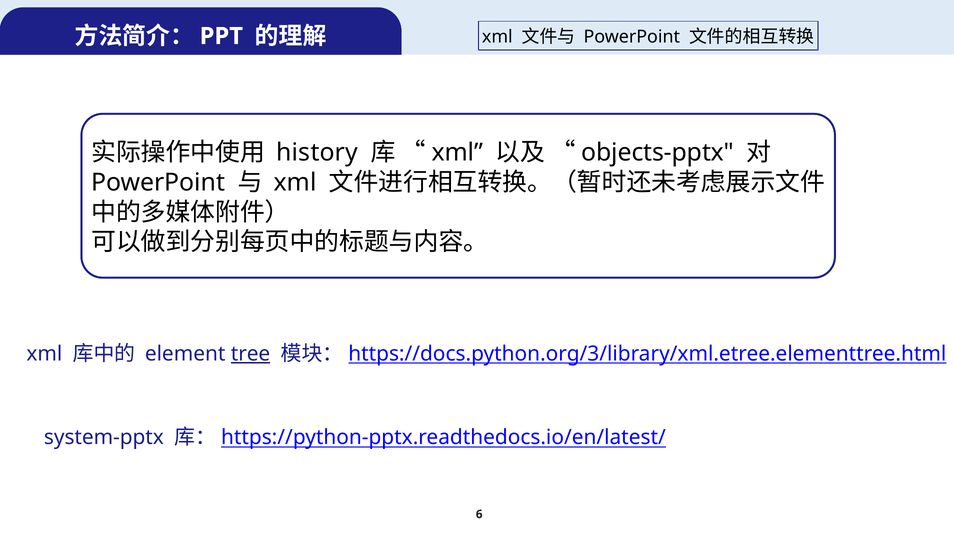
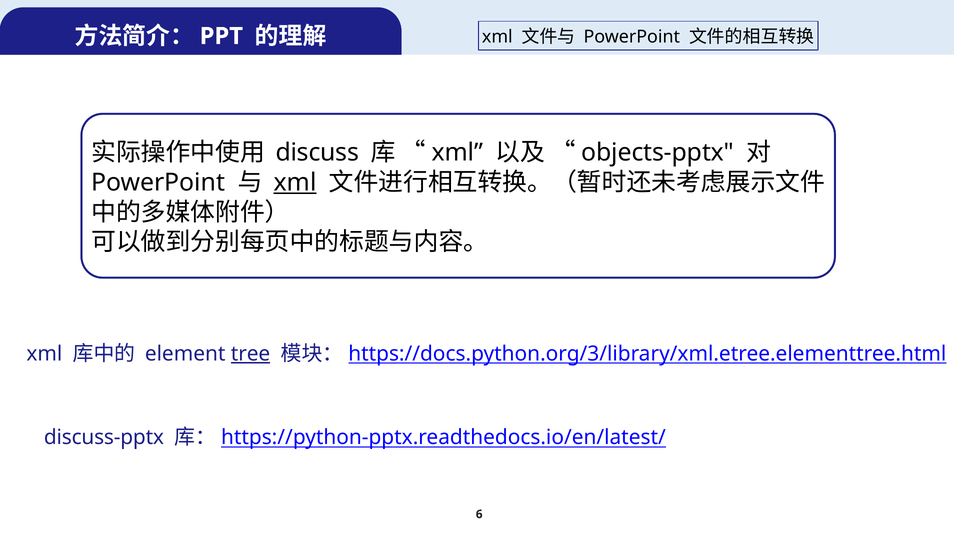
history: history -> discuss
xml at (295, 182) underline: none -> present
system-pptx: system-pptx -> discuss-pptx
